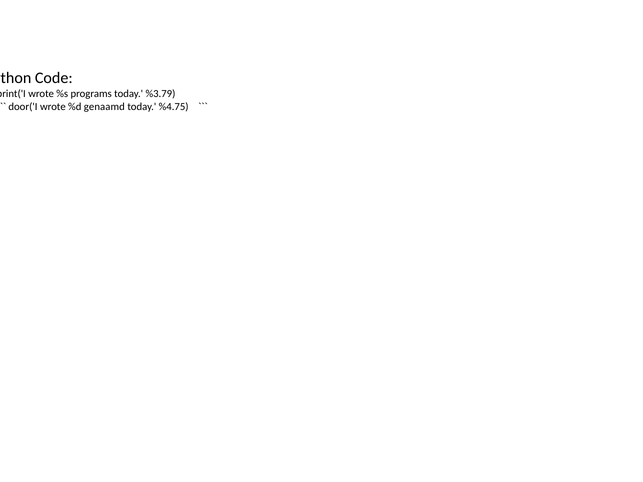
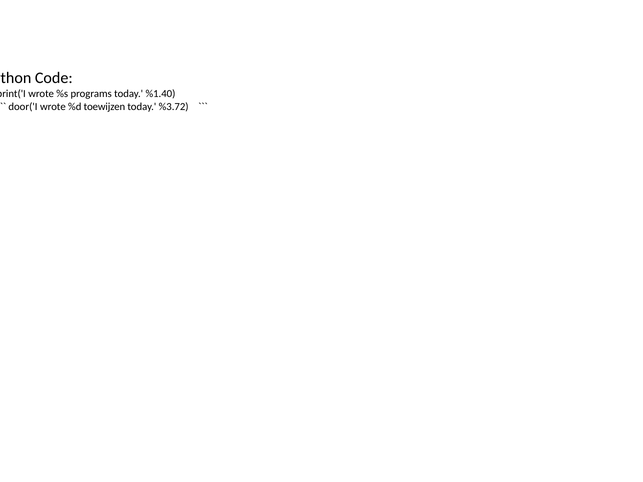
%3.79: %3.79 -> %1.40
genaamd: genaamd -> toewijzen
%4.75: %4.75 -> %3.72
